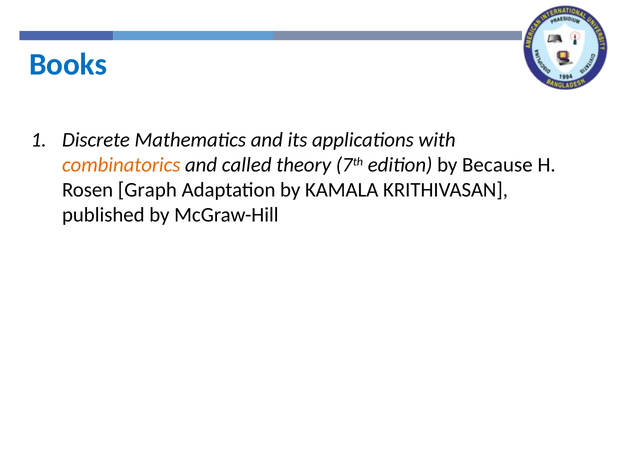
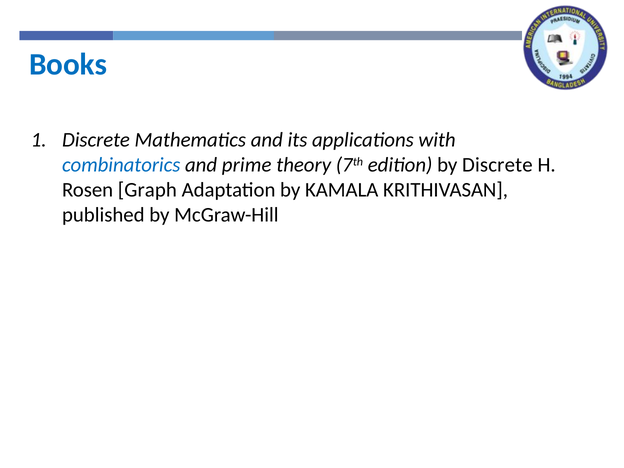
combinatorics colour: orange -> blue
called: called -> prime
by Because: Because -> Discrete
